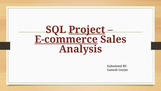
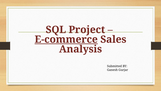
Project underline: present -> none
